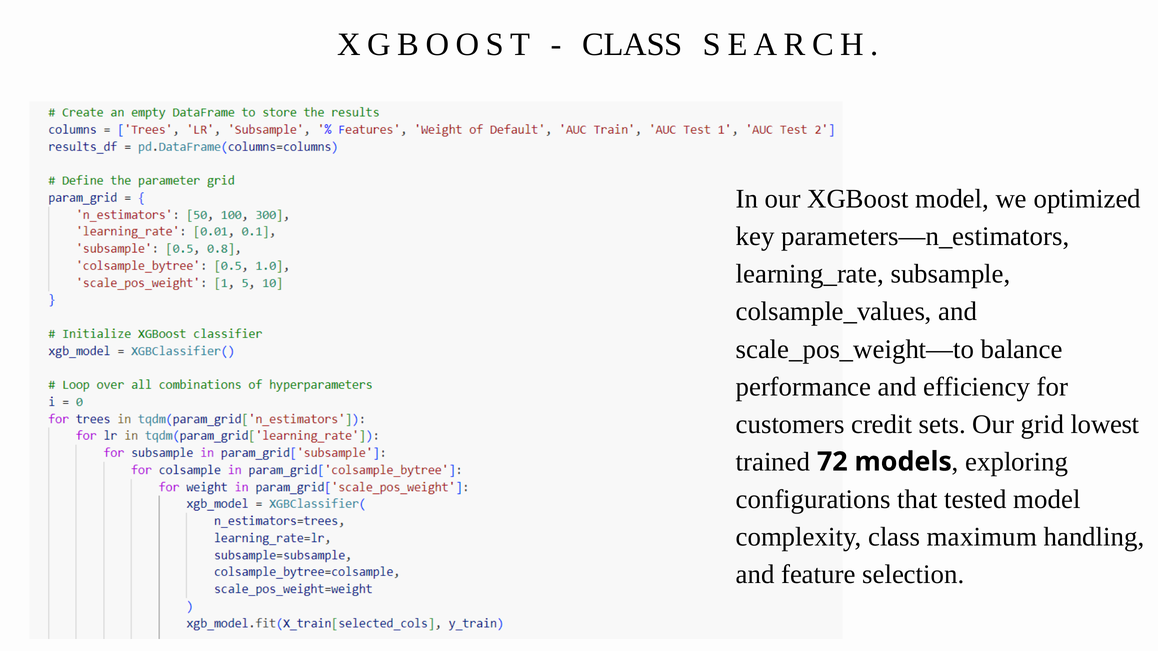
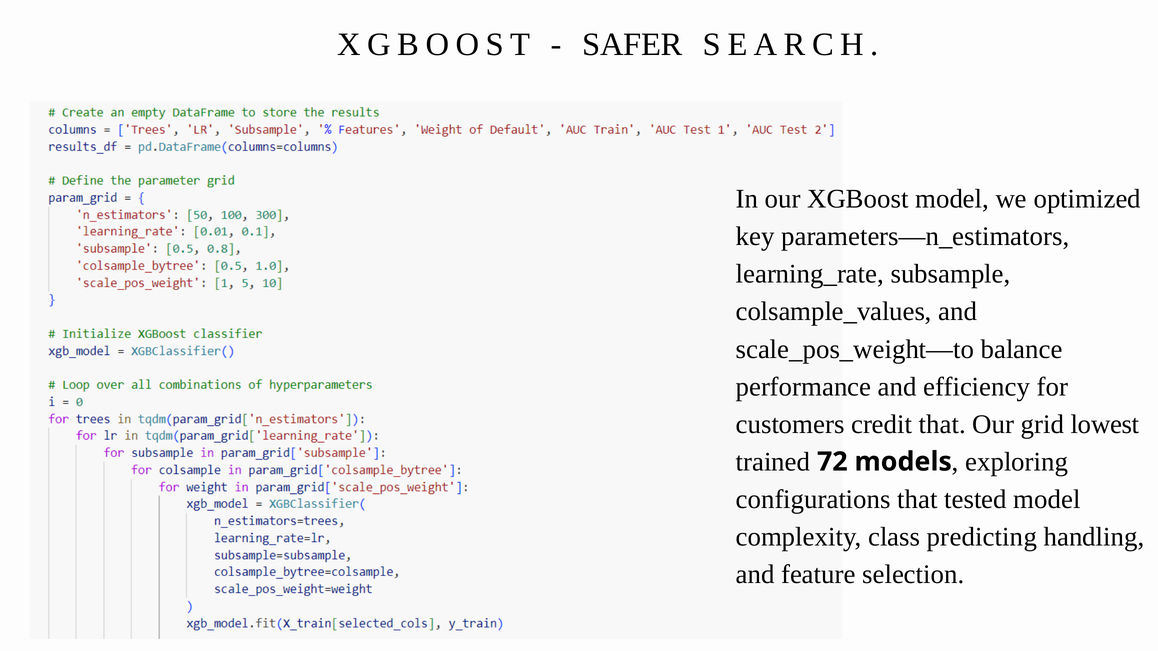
CLASS at (632, 45): CLASS -> SAFER
credit sets: sets -> that
maximum: maximum -> predicting
